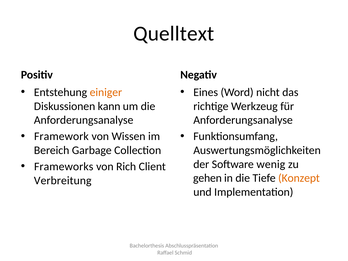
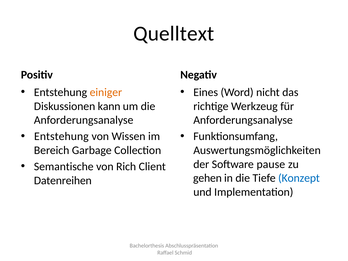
Framework at (61, 136): Framework -> Entstehung
wenig: wenig -> pause
Frameworks: Frameworks -> Semantische
Konzept colour: orange -> blue
Verbreitung: Verbreitung -> Datenreihen
